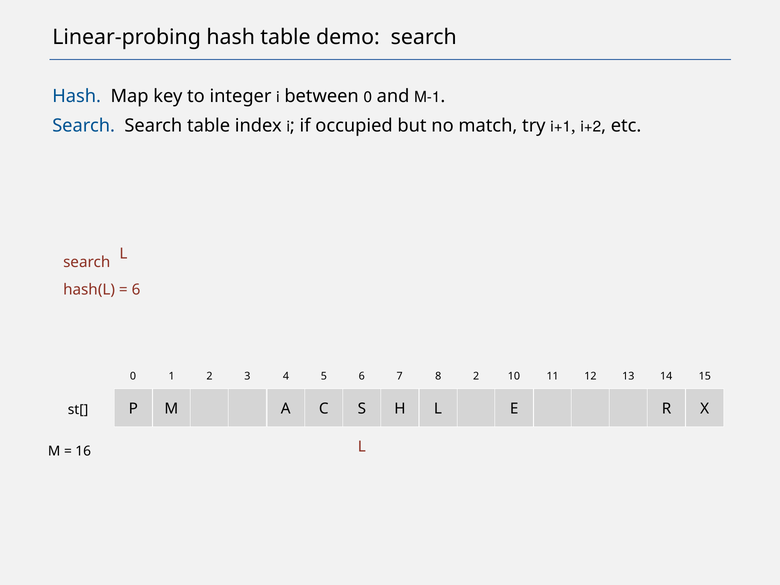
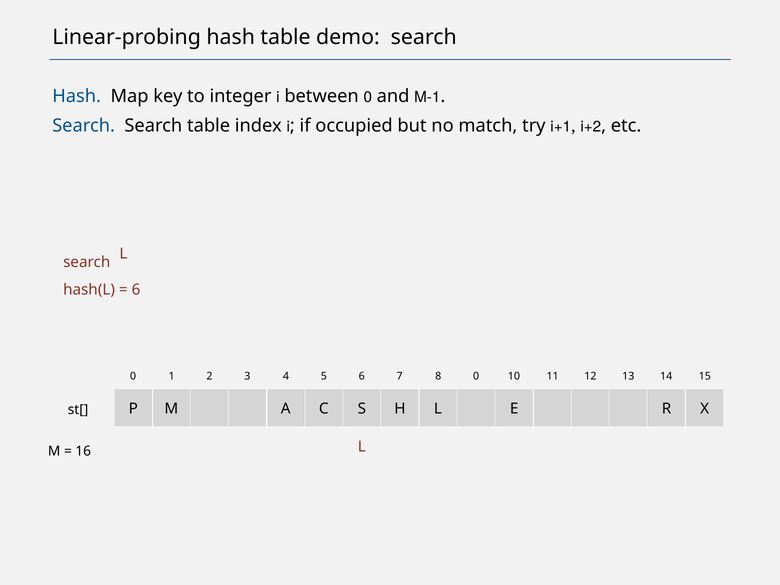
8 2: 2 -> 0
